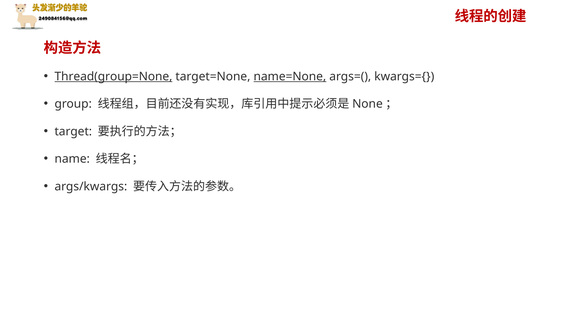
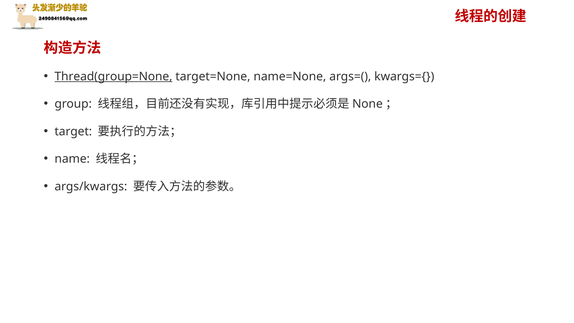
name=None underline: present -> none
